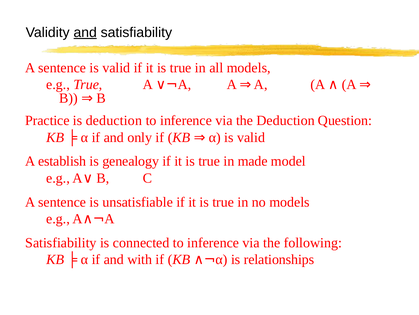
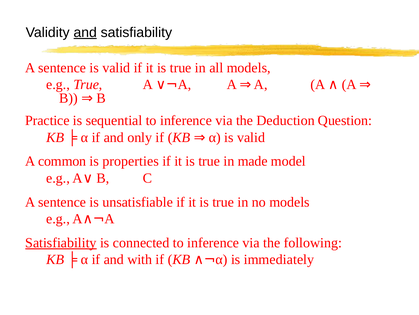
is deduction: deduction -> sequential
establish: establish -> common
genealogy: genealogy -> properties
Satisfiability at (61, 242) underline: none -> present
relationships: relationships -> immediately
